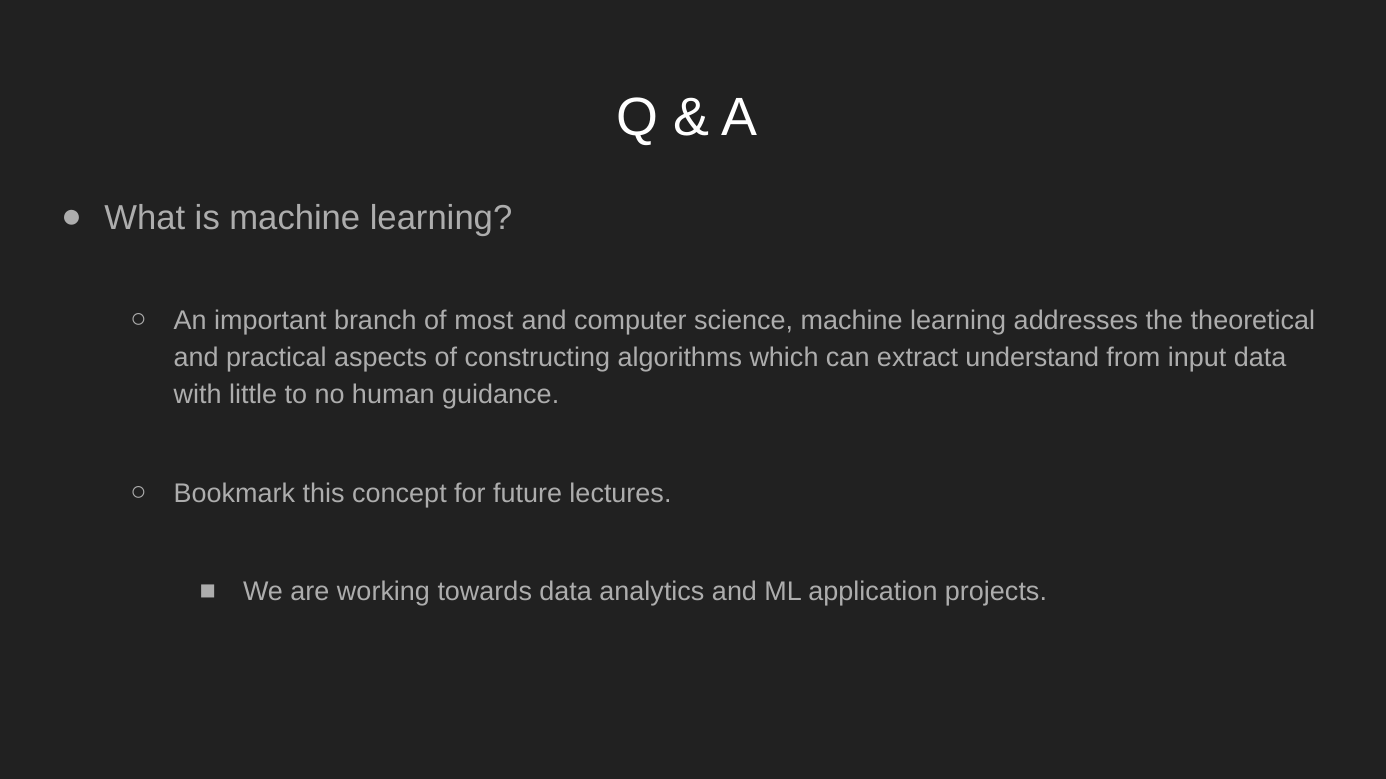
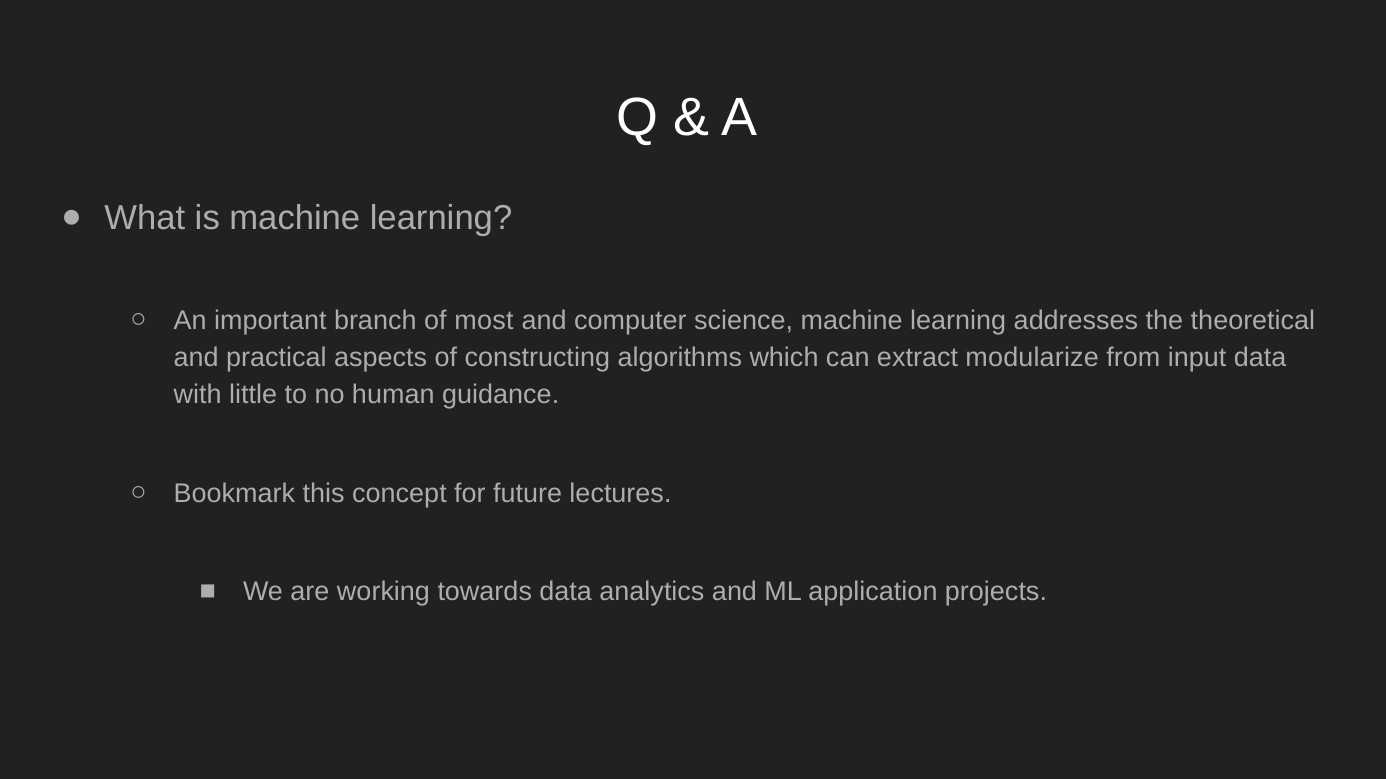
understand: understand -> modularize
